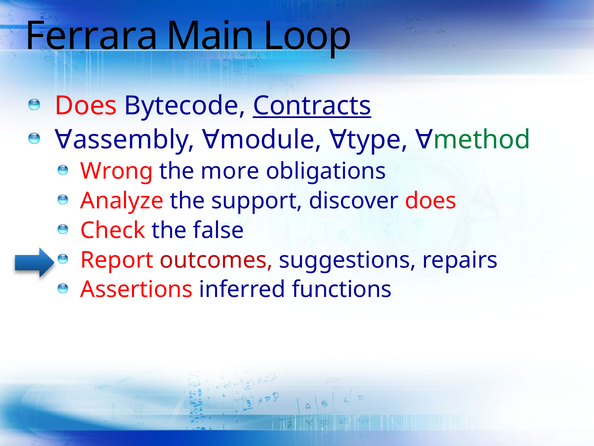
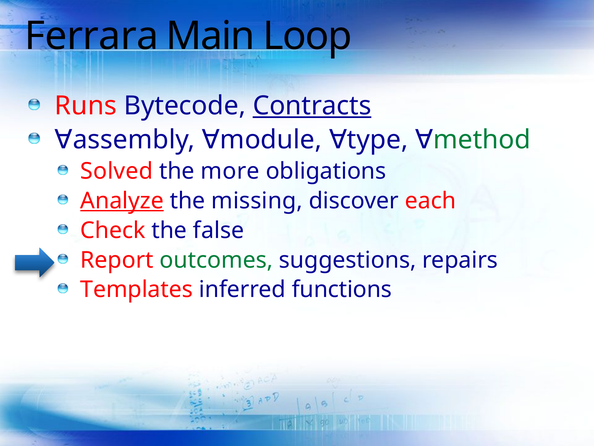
Does at (86, 106): Does -> Runs
Wrong: Wrong -> Solved
Analyze underline: none -> present
support: support -> missing
discover does: does -> each
outcomes colour: red -> green
Assertions: Assertions -> Templates
